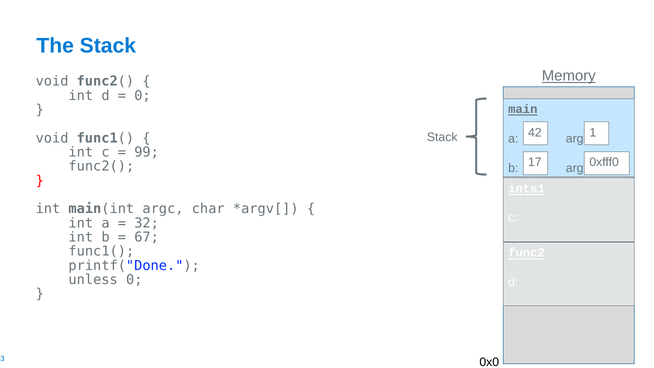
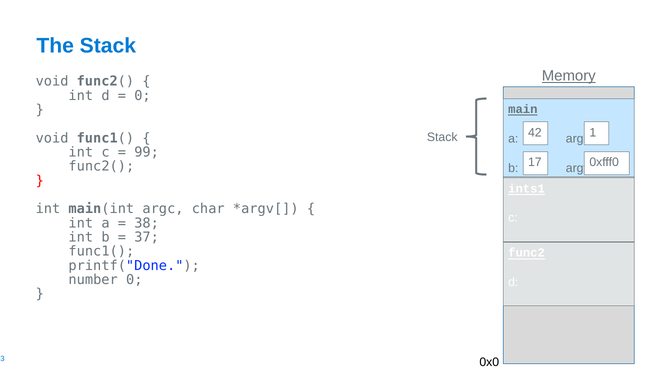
32: 32 -> 38
67: 67 -> 37
unless: unless -> number
